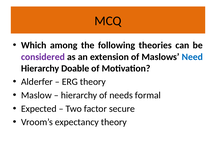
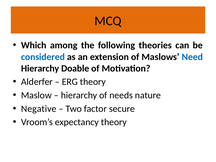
considered colour: purple -> blue
formal: formal -> nature
Expected: Expected -> Negative
